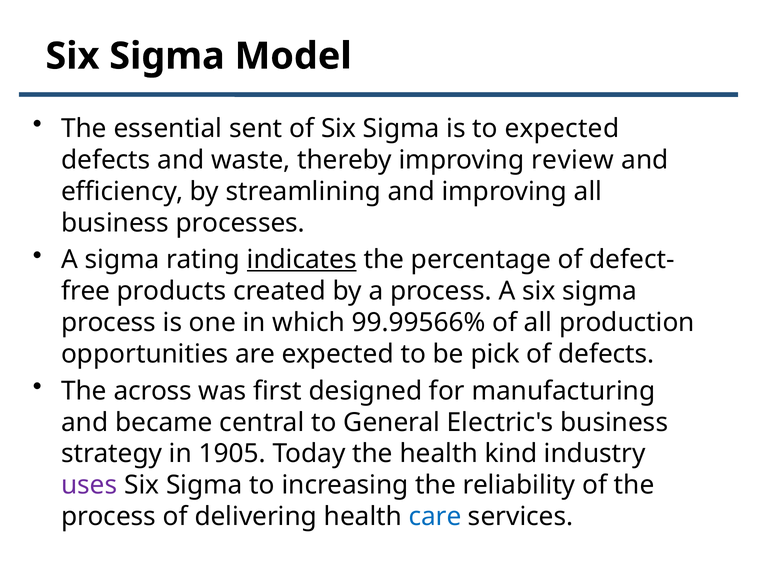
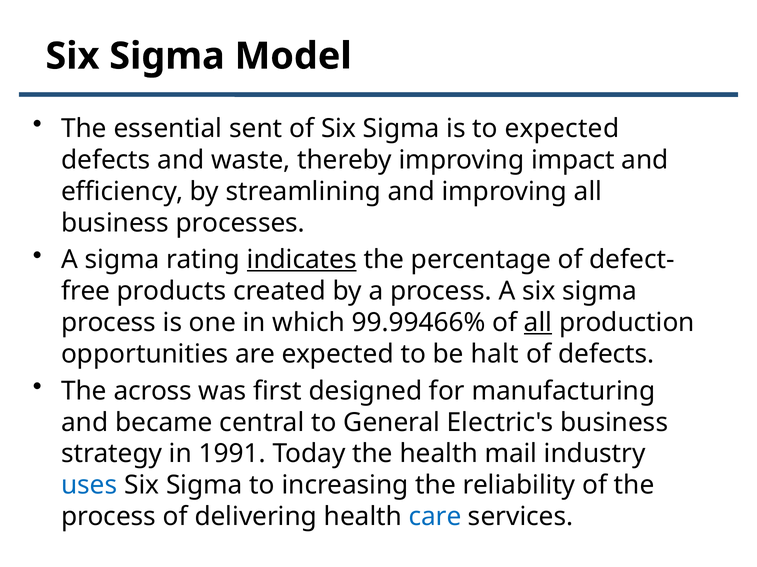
review: review -> impact
99.99566%: 99.99566% -> 99.99466%
all at (538, 323) underline: none -> present
pick: pick -> halt
1905: 1905 -> 1991
kind: kind -> mail
uses colour: purple -> blue
